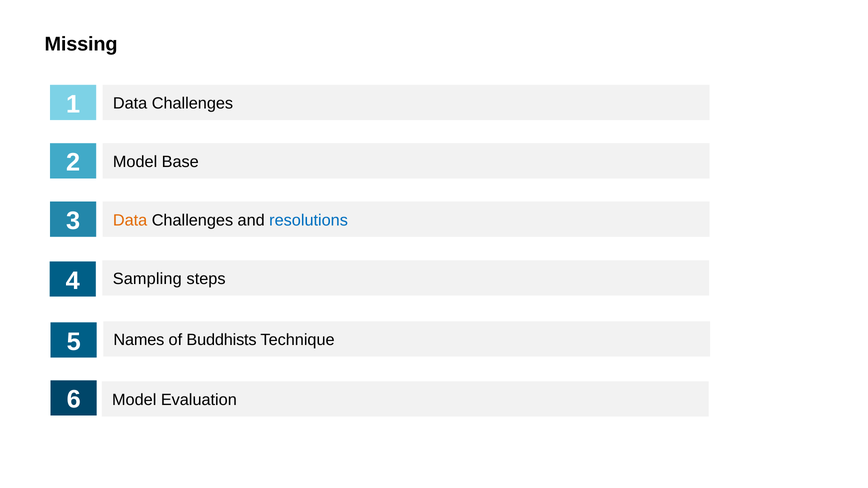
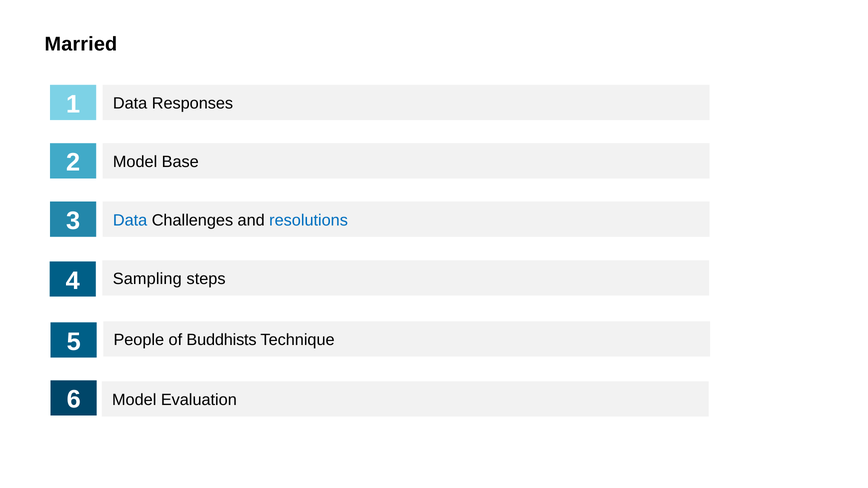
Missing: Missing -> Married
Challenges at (192, 104): Challenges -> Responses
Data at (130, 220) colour: orange -> blue
Names: Names -> People
